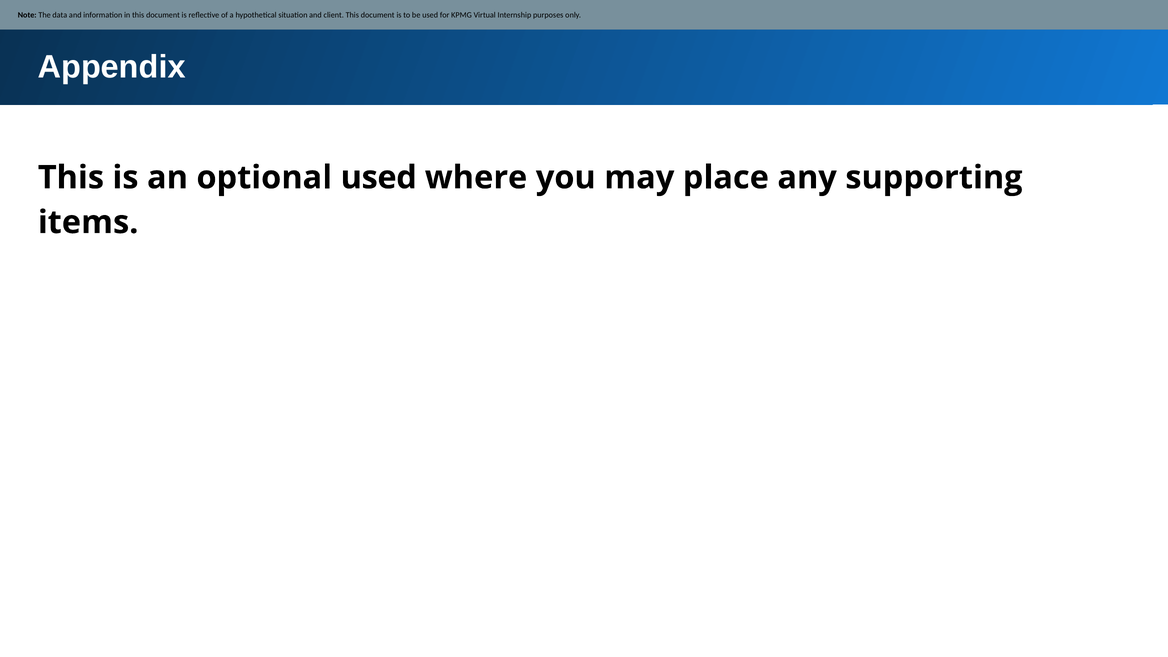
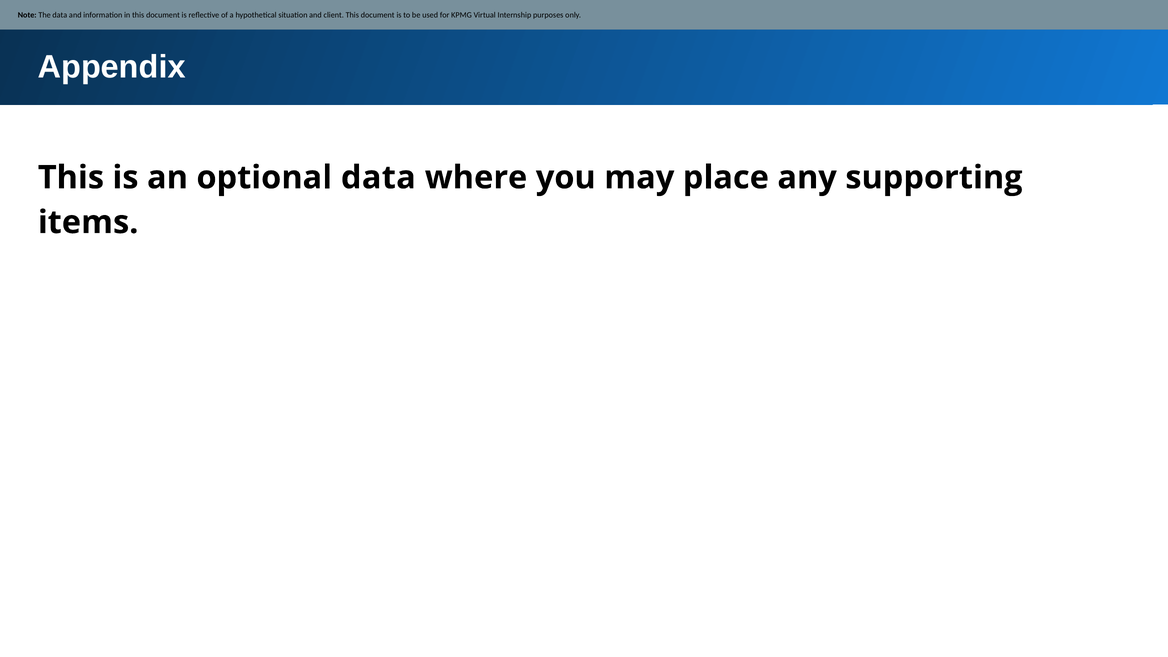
optional used: used -> data
